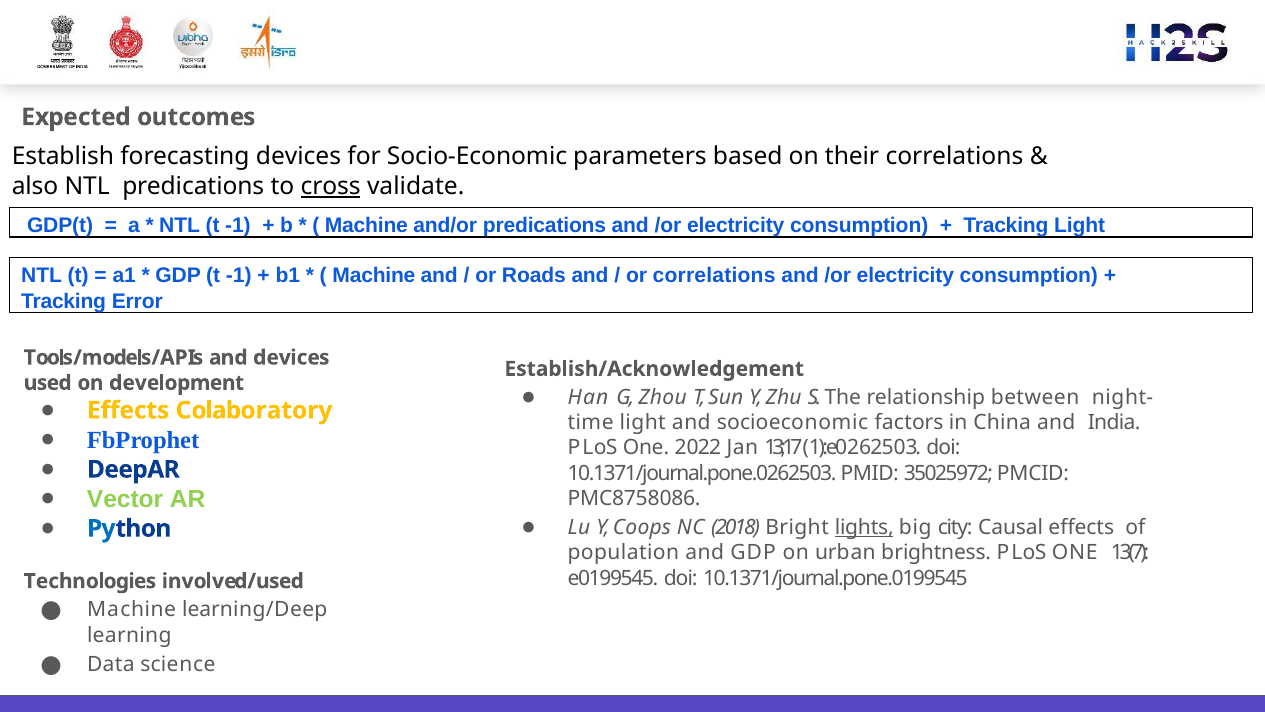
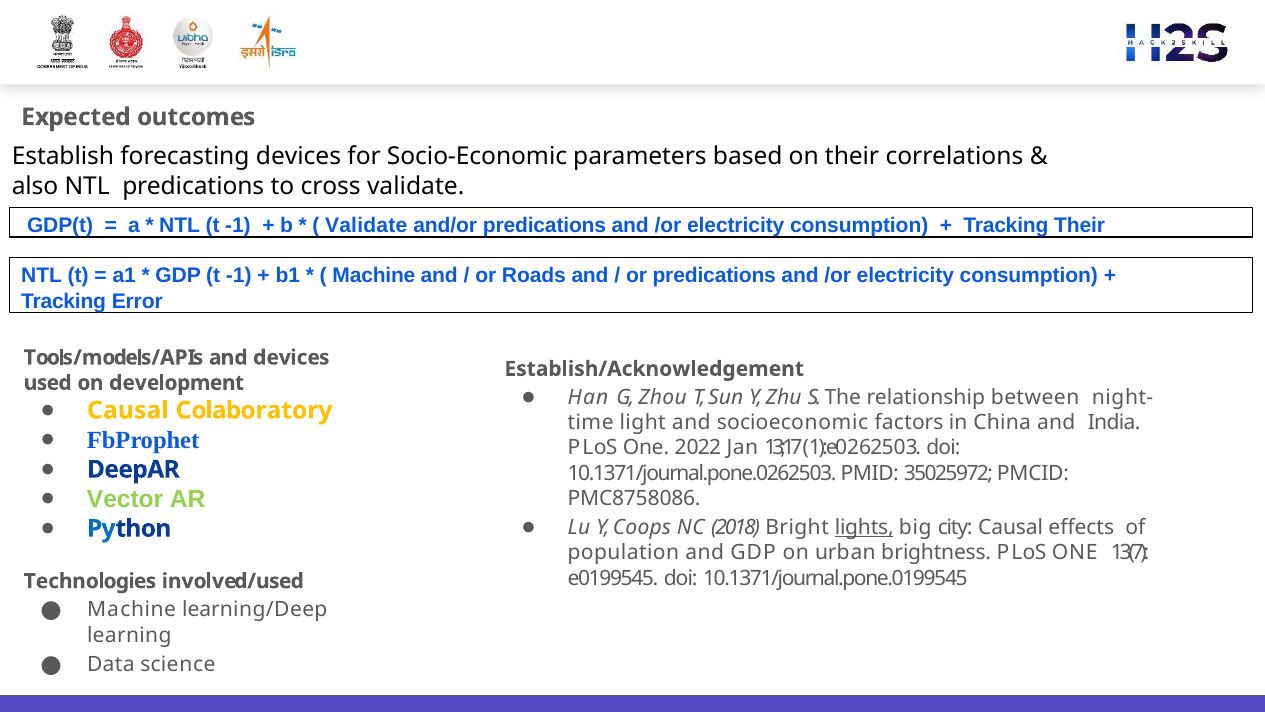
cross underline: present -> none
Machine at (366, 226): Machine -> Validate
Tracking Light: Light -> Their
or correlations: correlations -> predications
Effects at (128, 410): Effects -> Causal
